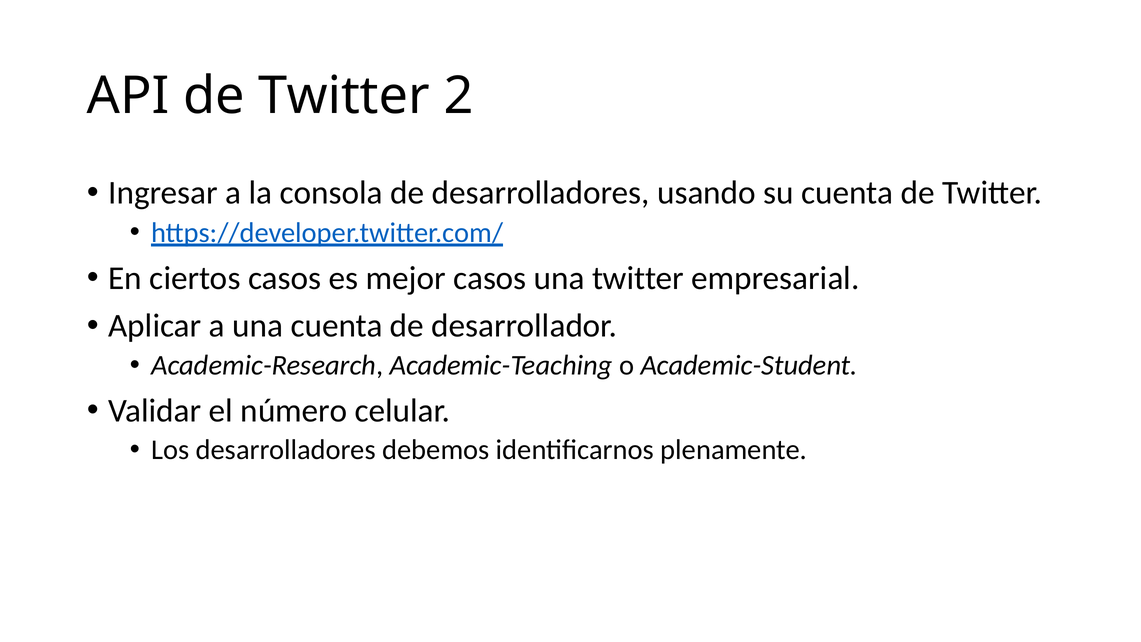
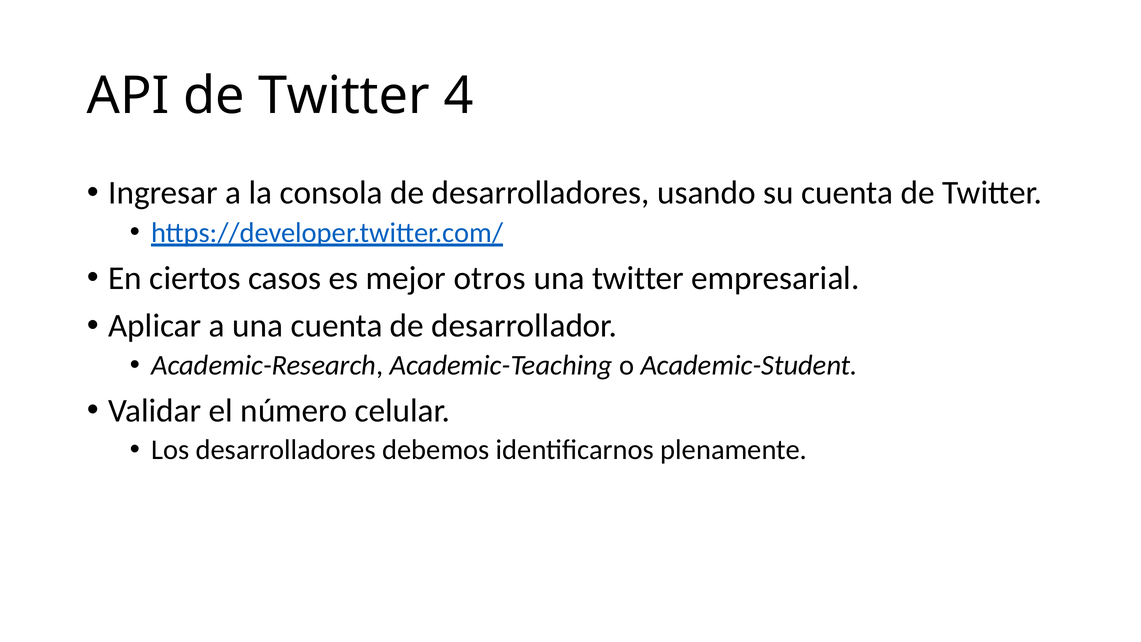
2: 2 -> 4
mejor casos: casos -> otros
